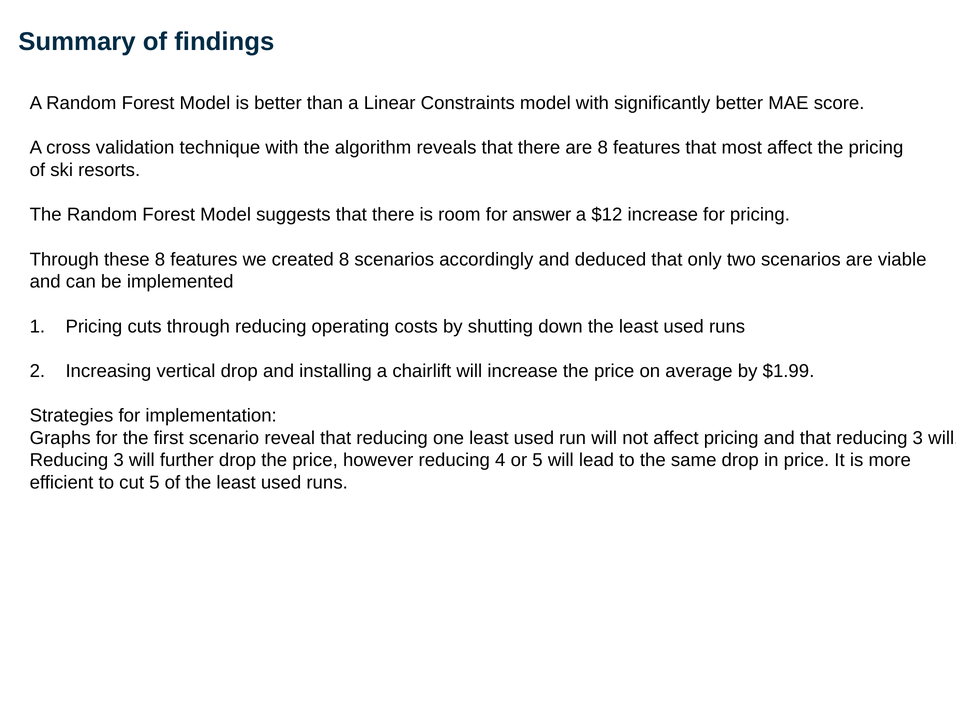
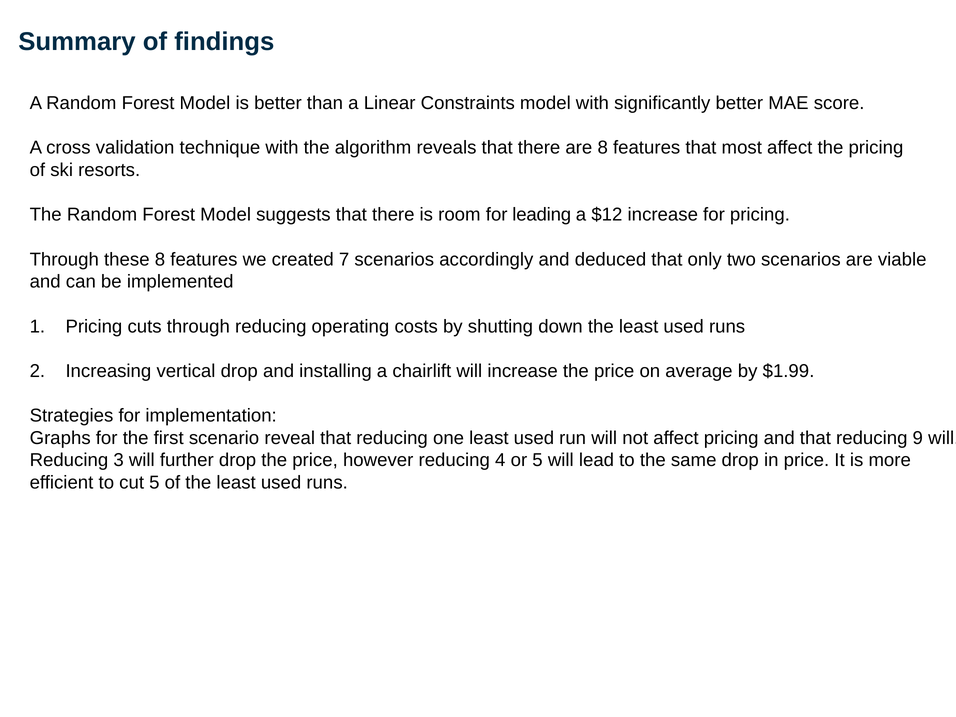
answer: answer -> leading
created 8: 8 -> 7
that reducing 3: 3 -> 9
